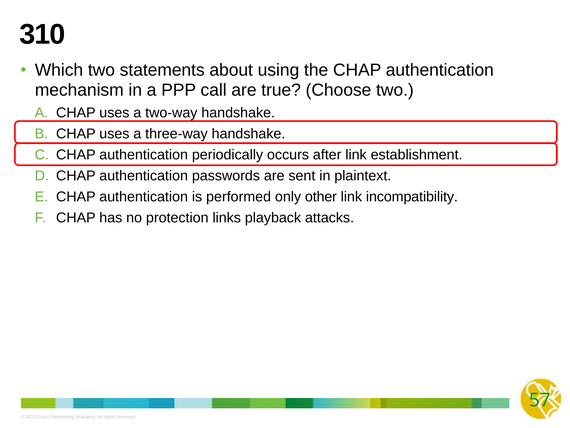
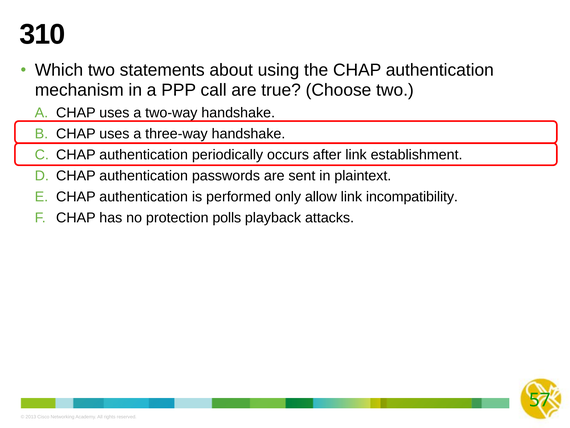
other: other -> allow
links: links -> polls
